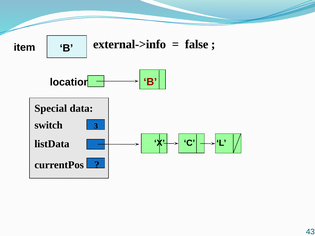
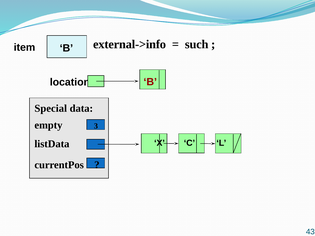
false: false -> such
switch: switch -> empty
